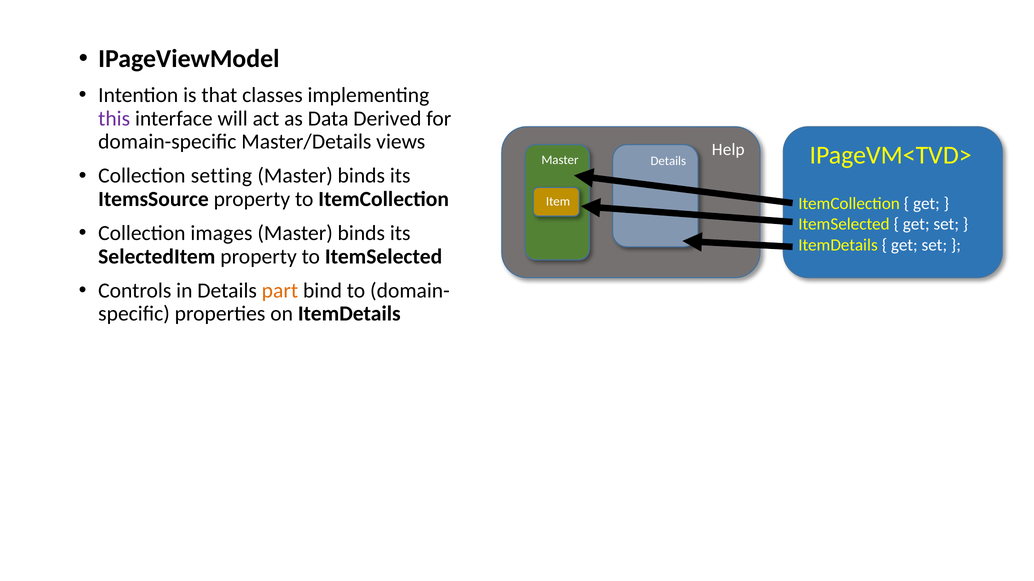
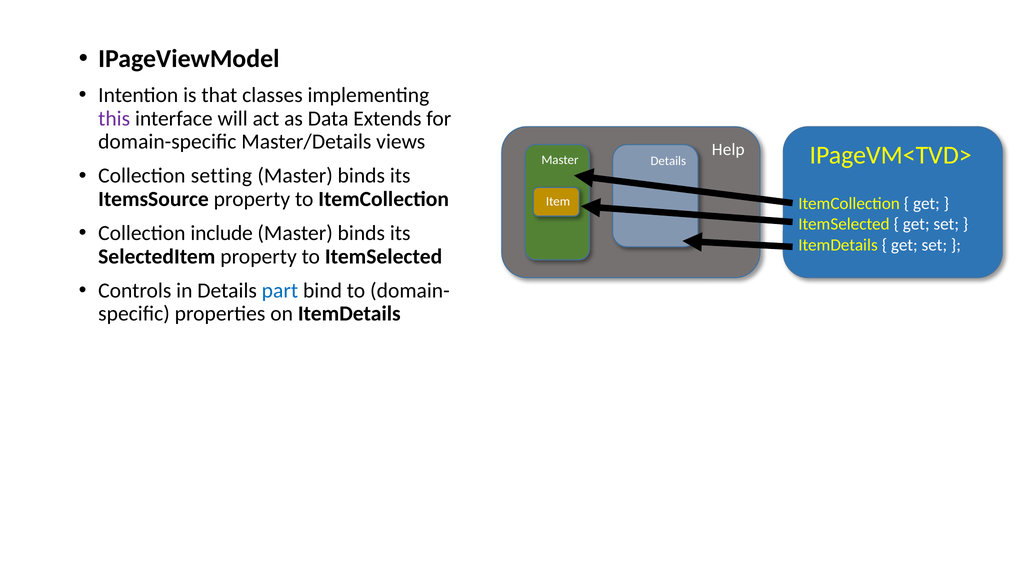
Derived: Derived -> Extends
images: images -> include
part colour: orange -> blue
